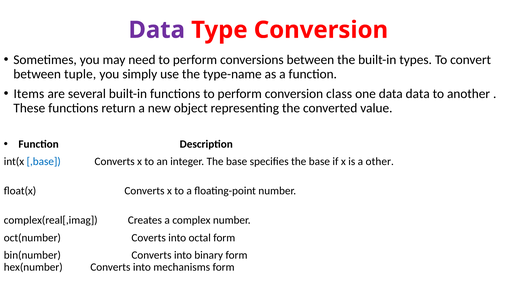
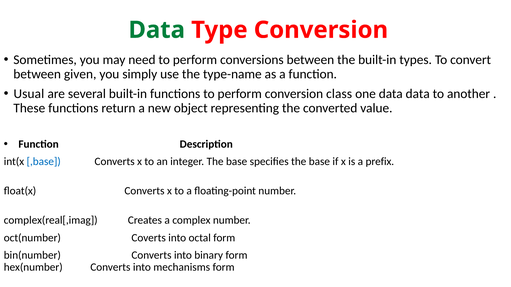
Data at (157, 30) colour: purple -> green
tuple: tuple -> given
Items: Items -> Usual
other: other -> prefix
